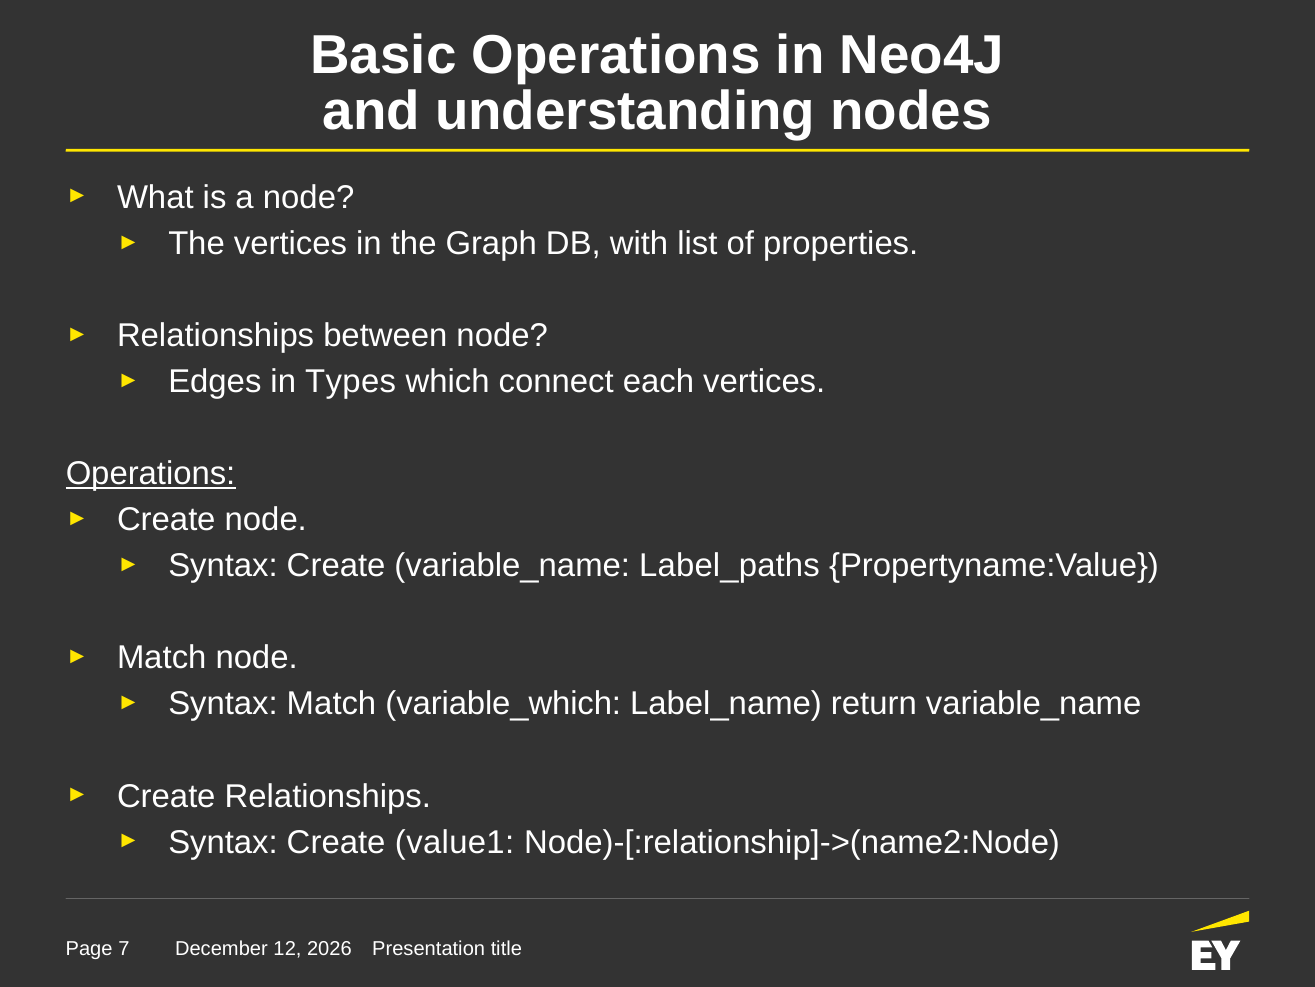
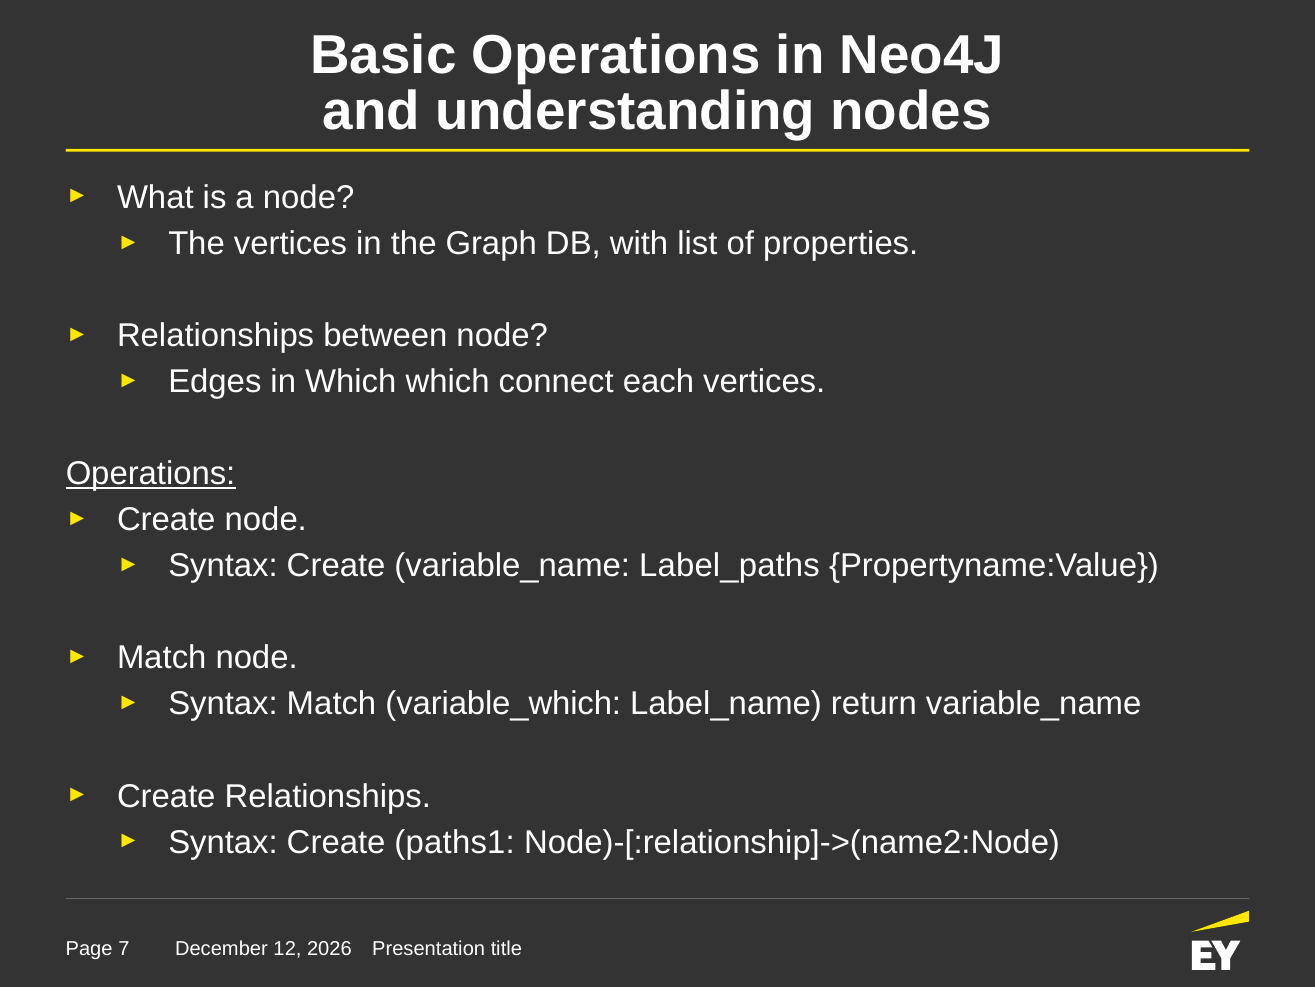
in Types: Types -> Which
value1: value1 -> paths1
